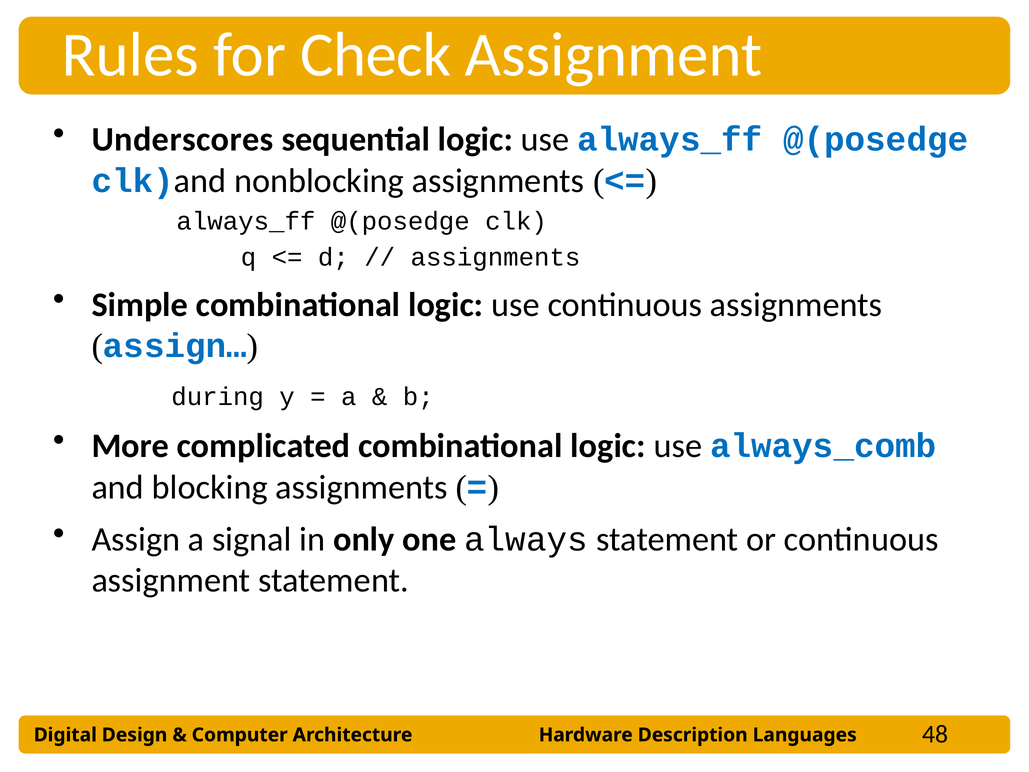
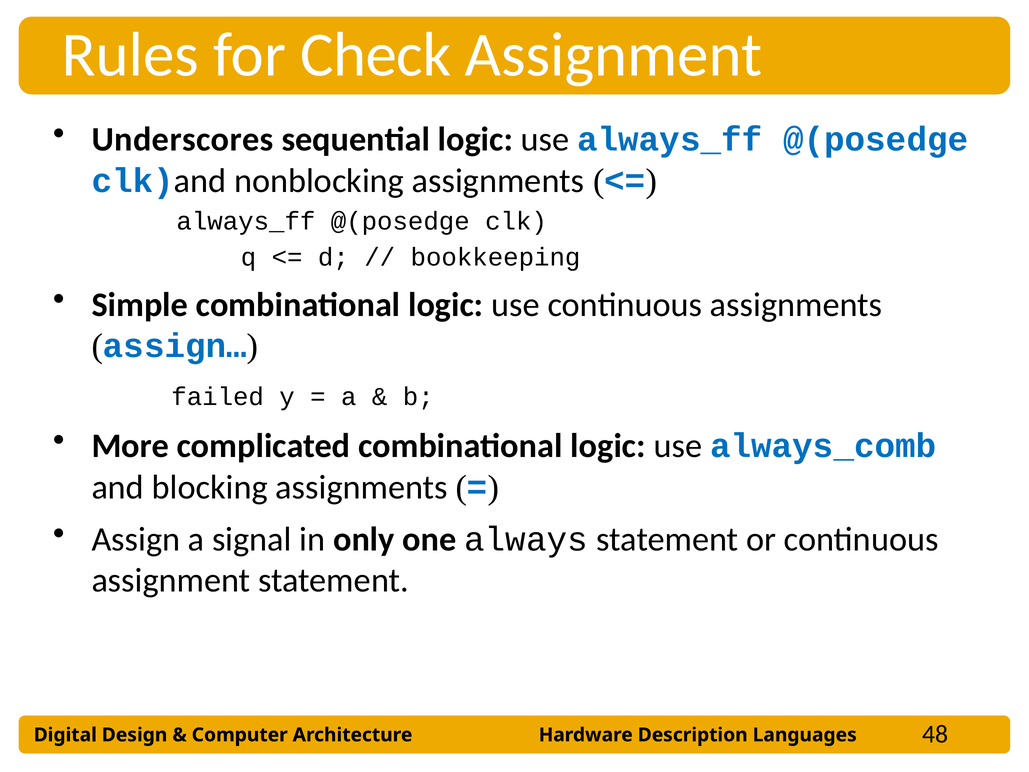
assignments at (495, 257): assignments -> bookkeeping
during: during -> failed
